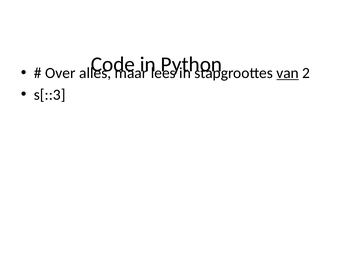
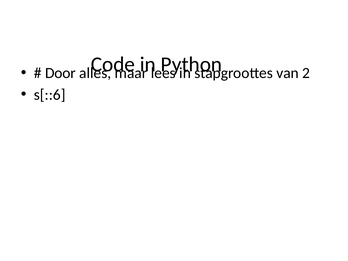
Over: Over -> Door
van underline: present -> none
s[::3: s[::3 -> s[::6
